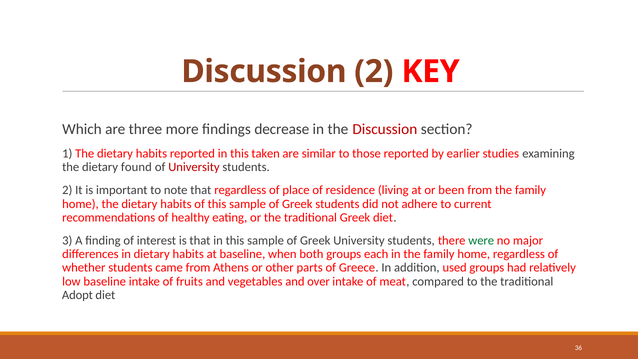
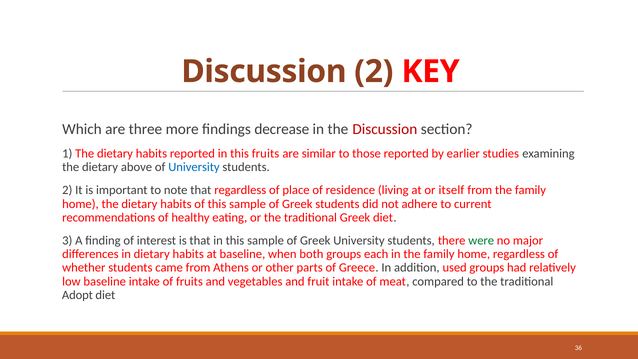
this taken: taken -> fruits
found: found -> above
University at (194, 167) colour: red -> blue
been: been -> itself
over: over -> fruit
